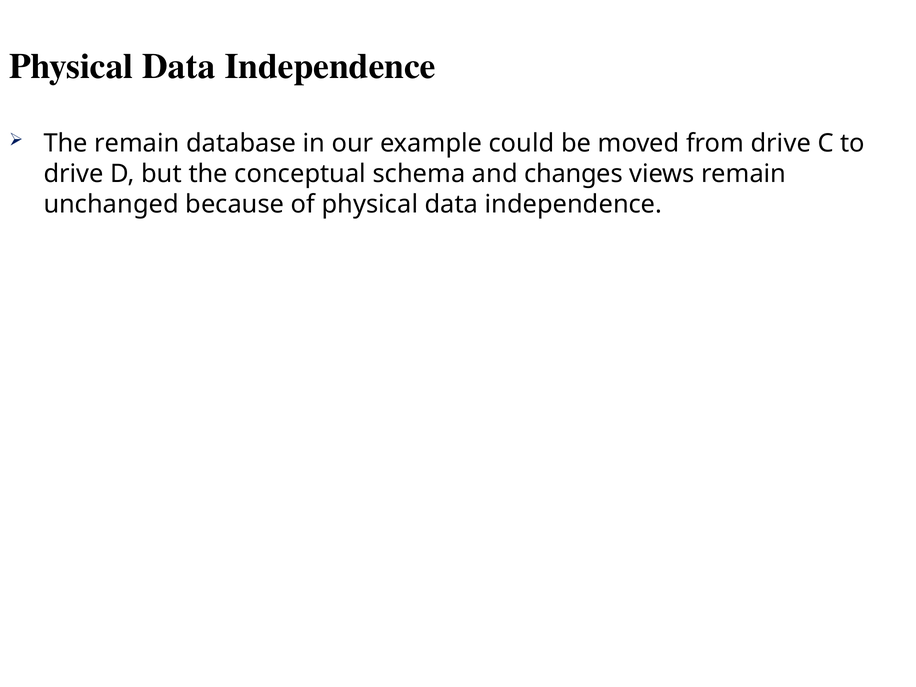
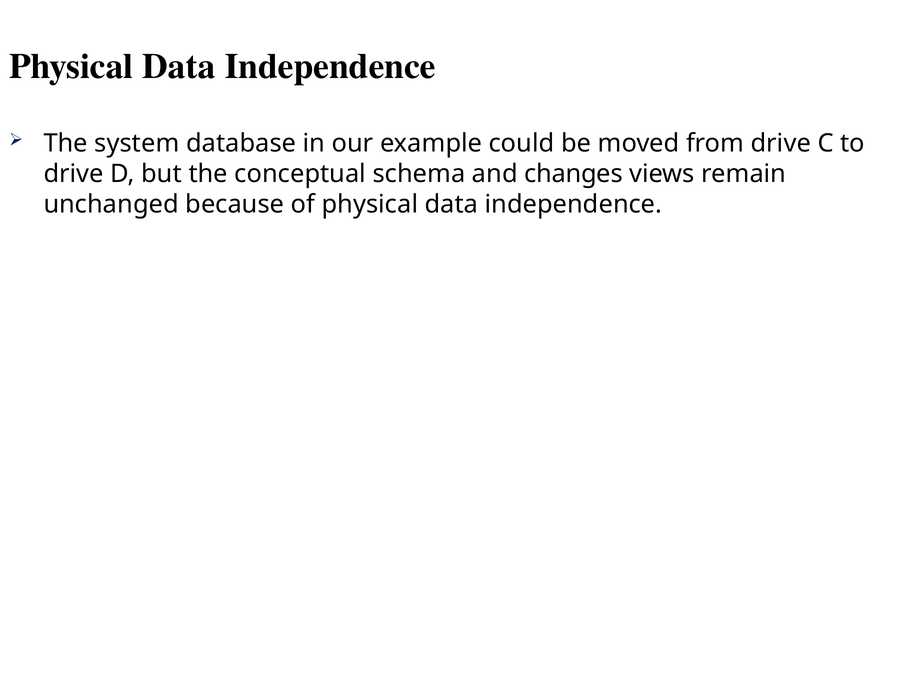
The remain: remain -> system
